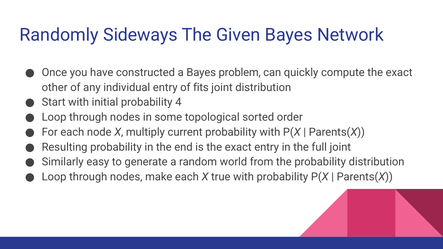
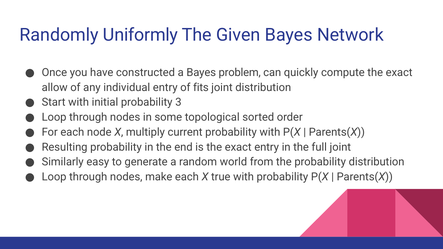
Sideways: Sideways -> Uniformly
other: other -> allow
4: 4 -> 3
